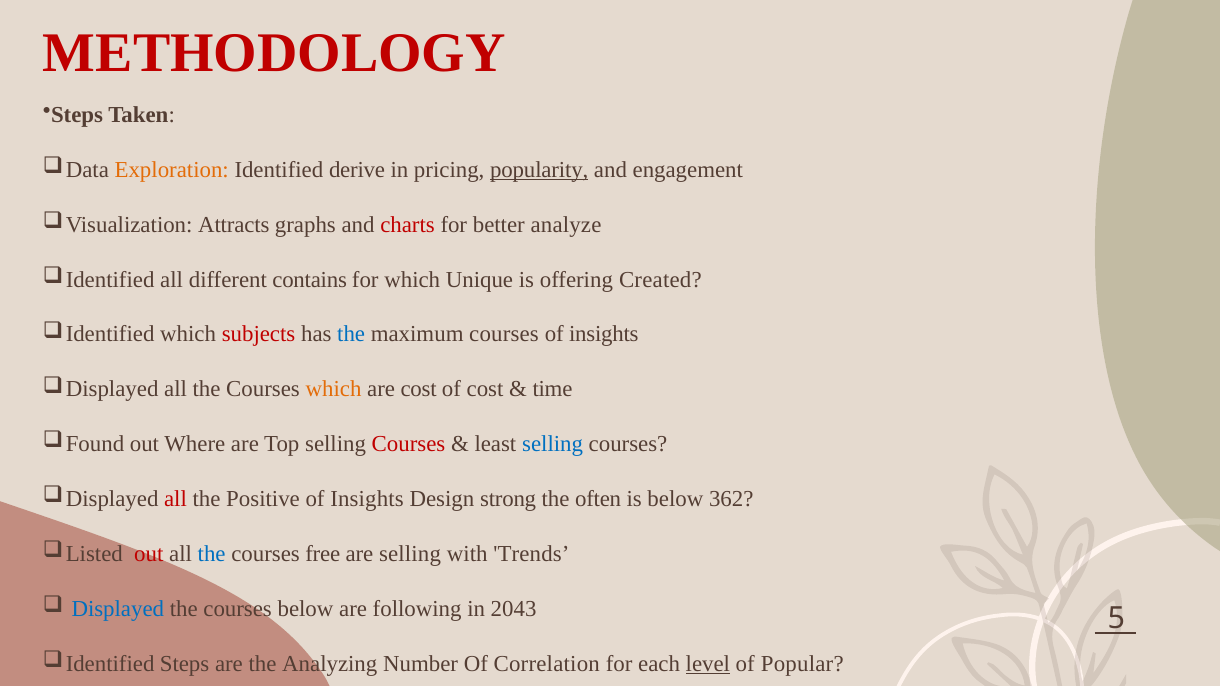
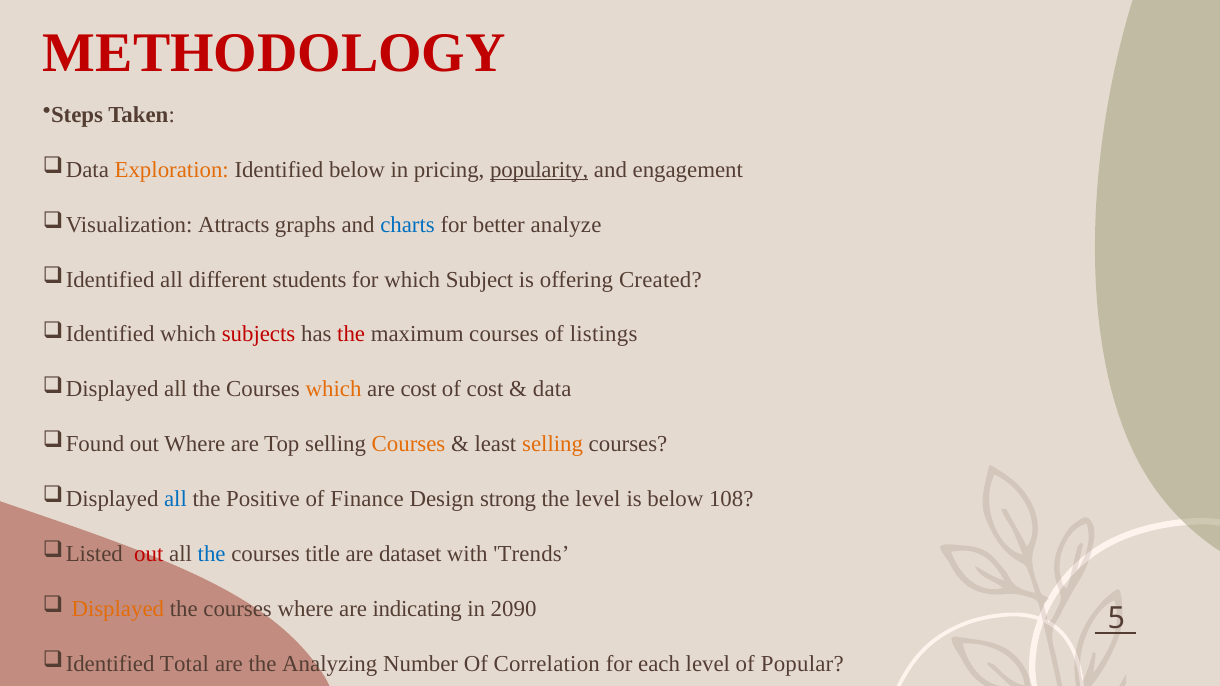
Identified derive: derive -> below
charts colour: red -> blue
contains: contains -> students
Unique: Unique -> Subject
the at (351, 335) colour: blue -> red
insights at (604, 335): insights -> listings
time: time -> data
Courses at (409, 444) colour: red -> orange
selling at (553, 444) colour: blue -> orange
all at (175, 499) colour: red -> blue
Insights at (367, 499): Insights -> Finance
the often: often -> level
362: 362 -> 108
free: free -> title
are selling: selling -> dataset
Displayed colour: blue -> orange
courses below: below -> where
following: following -> indicating
2043: 2043 -> 2090
Steps at (185, 664): Steps -> Total
level at (708, 664) underline: present -> none
